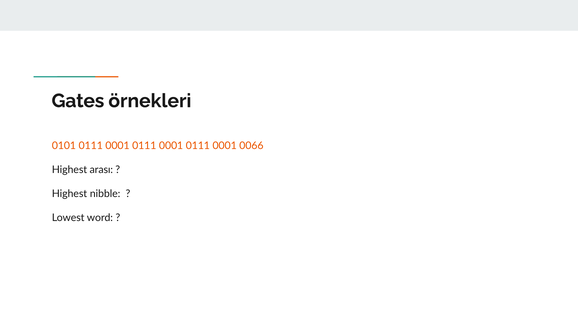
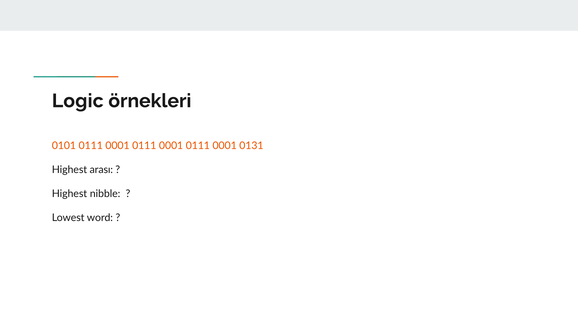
Gates: Gates -> Logic
0066: 0066 -> 0131
